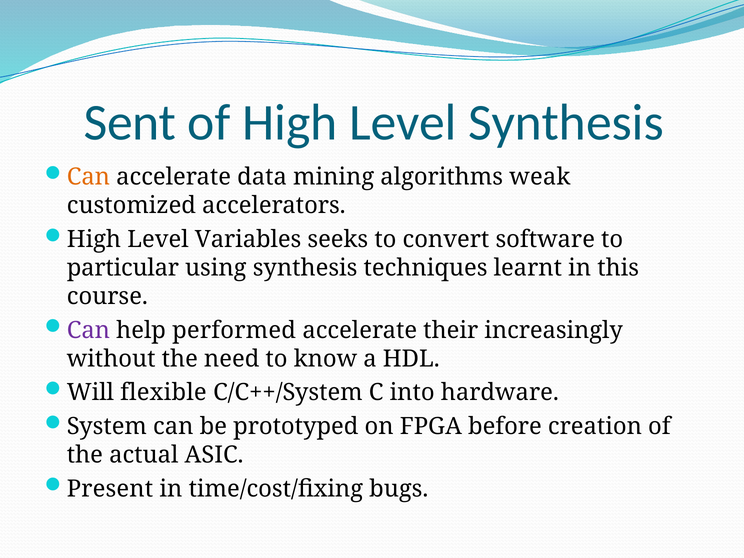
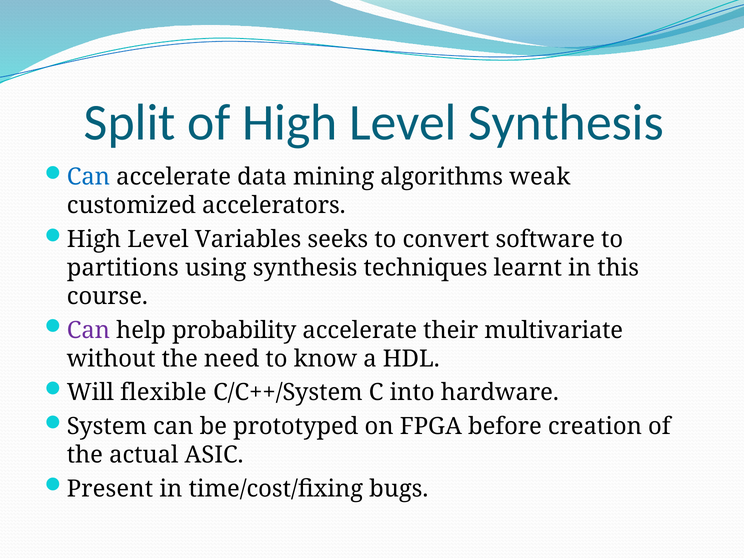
Sent: Sent -> Split
Can at (88, 177) colour: orange -> blue
particular: particular -> partitions
performed: performed -> probability
increasingly: increasingly -> multivariate
